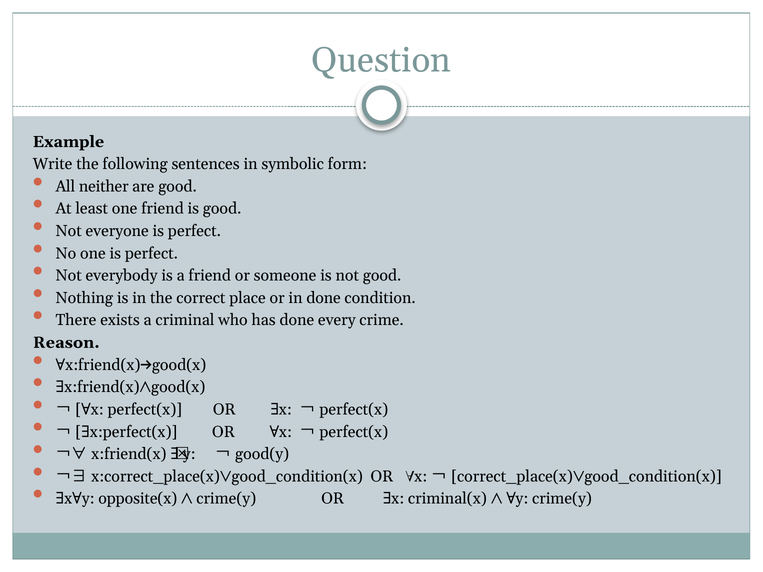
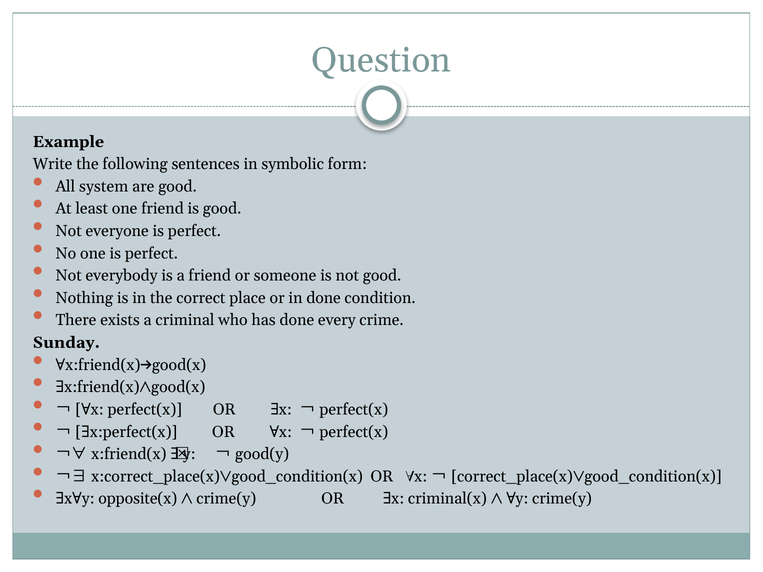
neither: neither -> system
Reason: Reason -> Sunday
